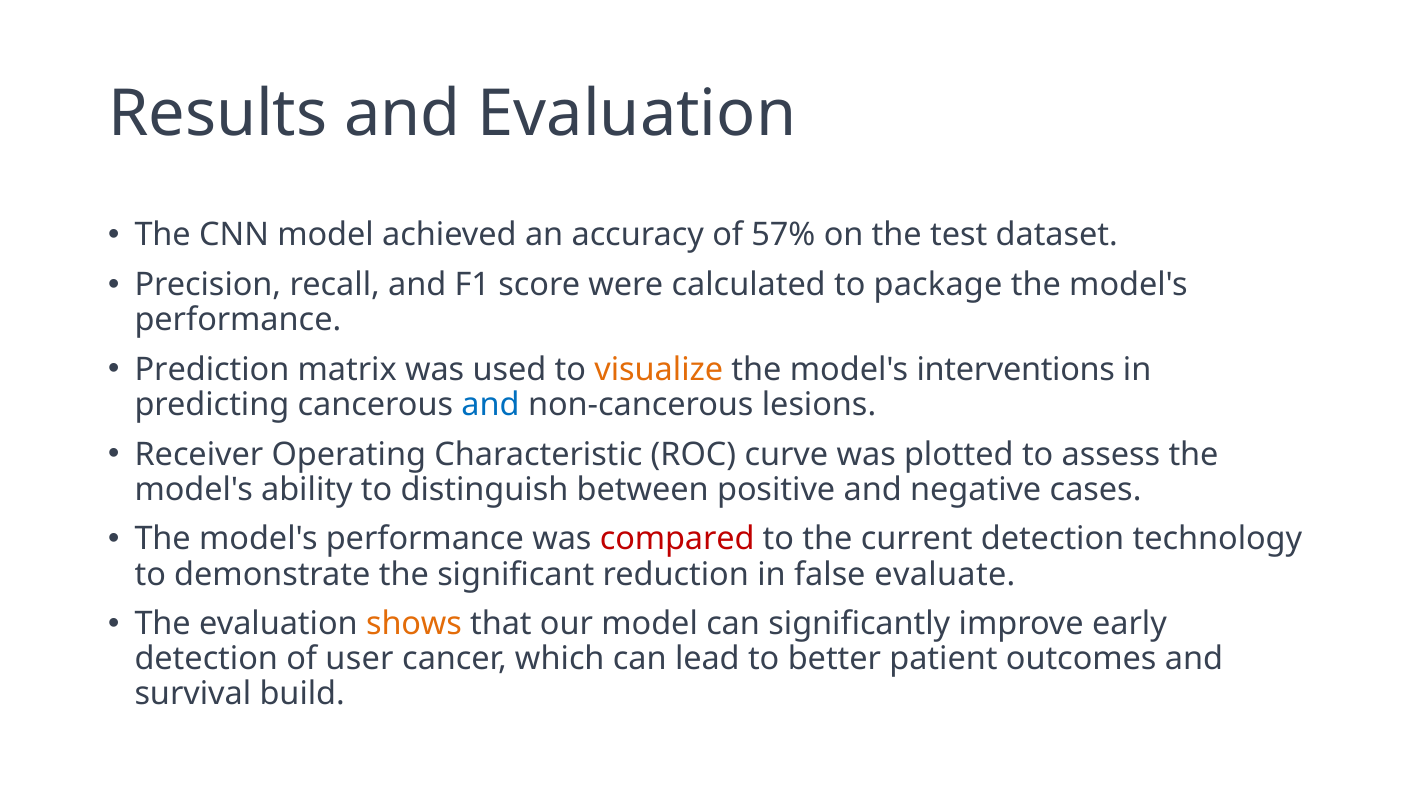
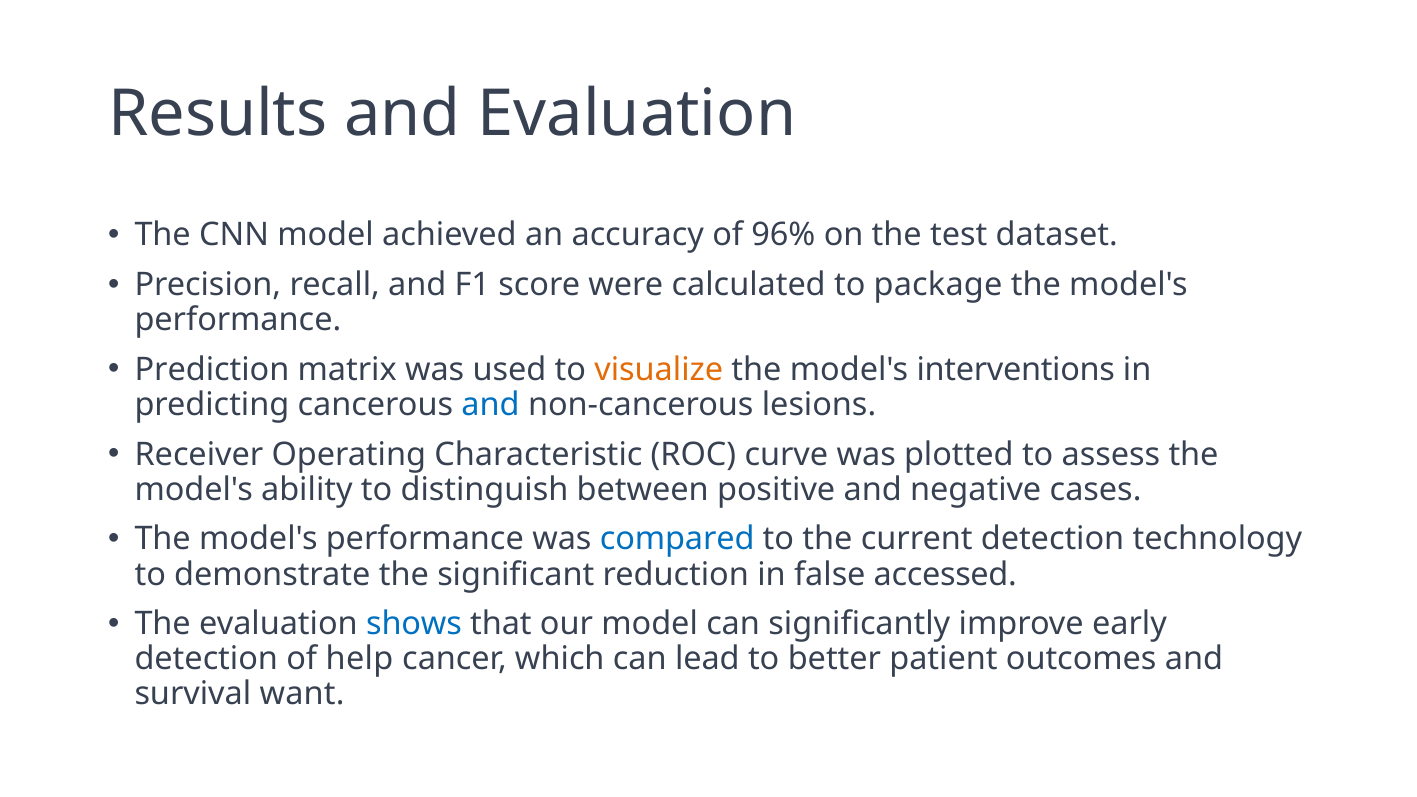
57%: 57% -> 96%
compared colour: red -> blue
evaluate: evaluate -> accessed
shows colour: orange -> blue
user: user -> help
build: build -> want
